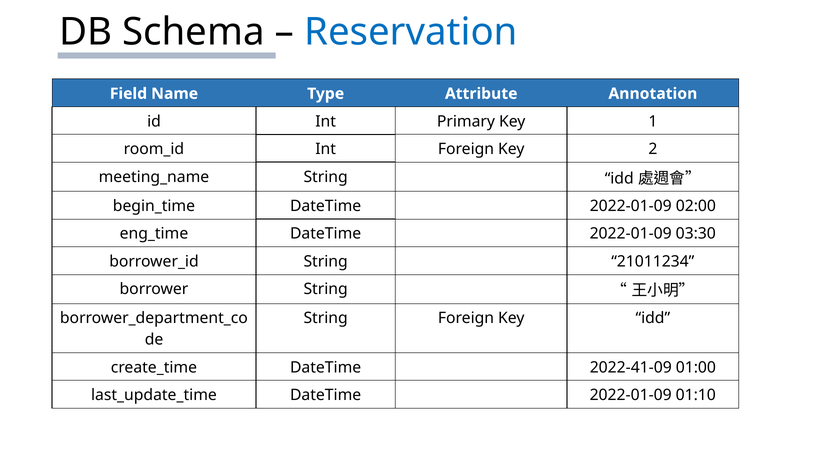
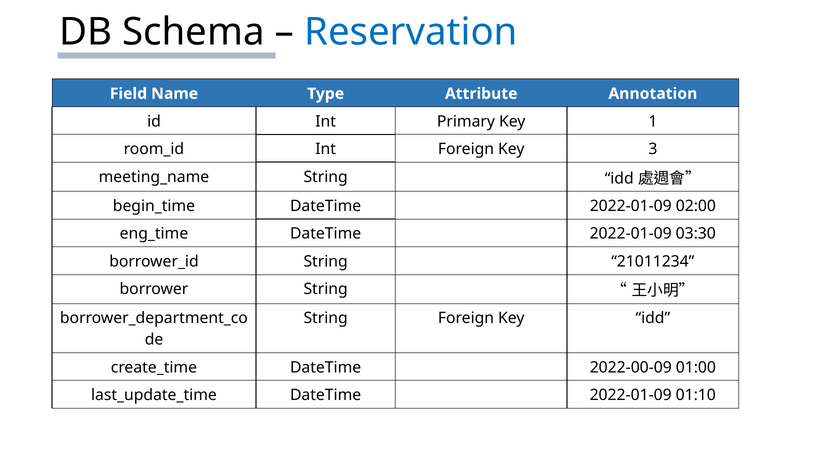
2: 2 -> 3
2022-41-09: 2022-41-09 -> 2022-00-09
